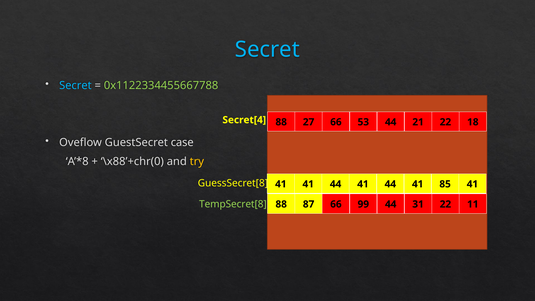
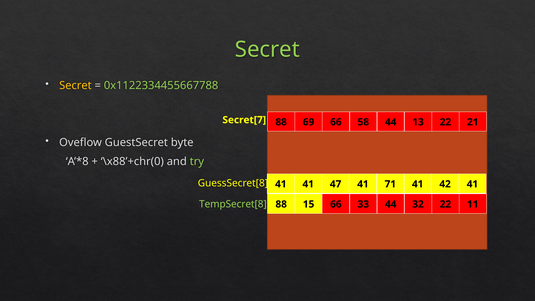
Secret at (267, 50) colour: light blue -> light green
Secret at (75, 86) colour: light blue -> yellow
Secret[4: Secret[4 -> Secret[7
27: 27 -> 69
53: 53 -> 58
21: 21 -> 13
18: 18 -> 21
case: case -> byte
try colour: yellow -> light green
41 41 44: 44 -> 47
44 at (390, 184): 44 -> 71
85: 85 -> 42
87: 87 -> 15
99: 99 -> 33
31: 31 -> 32
